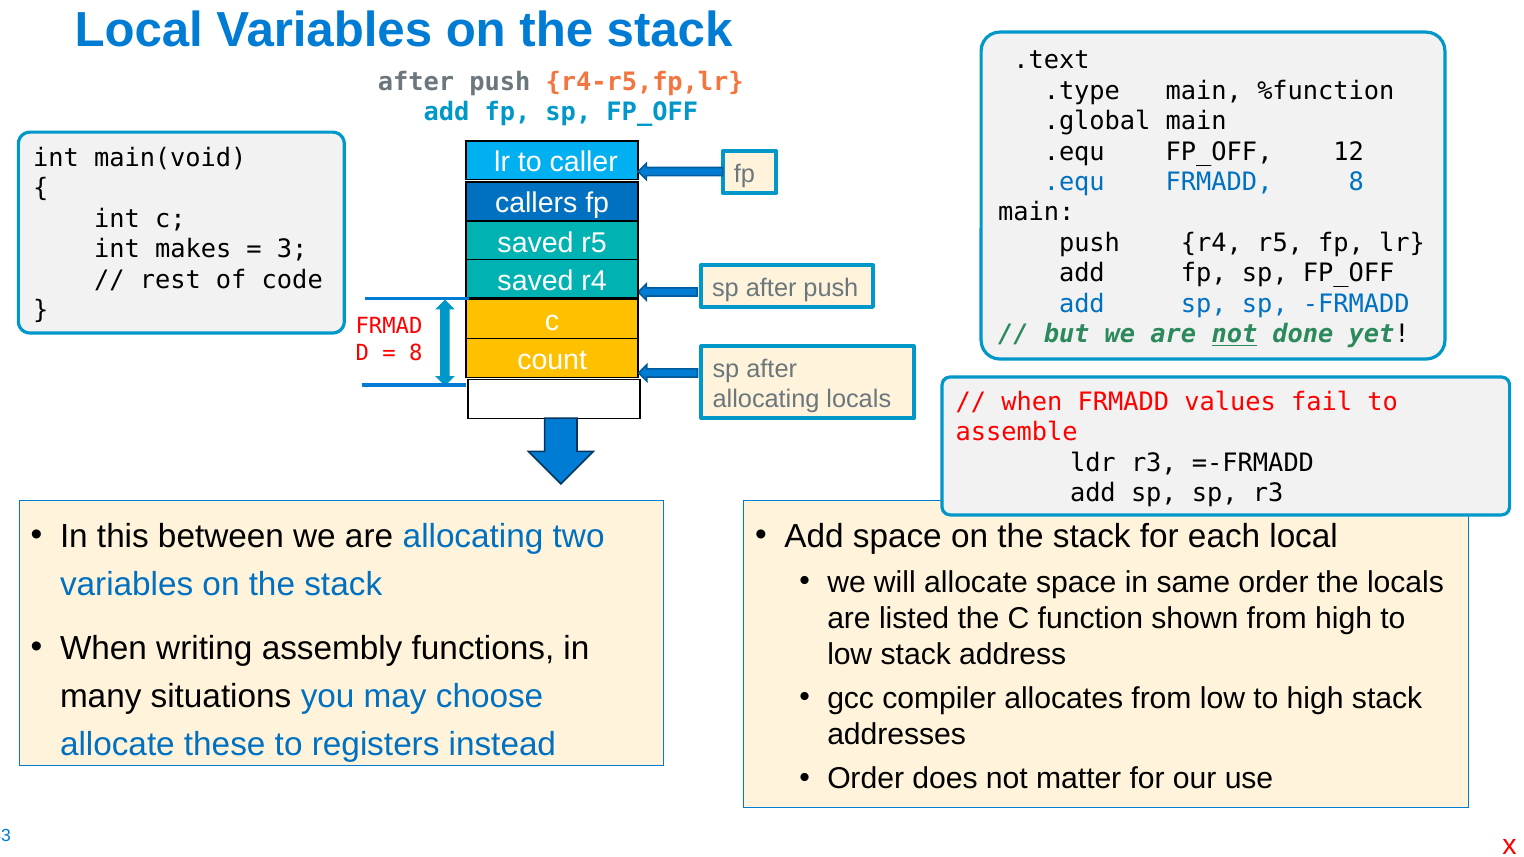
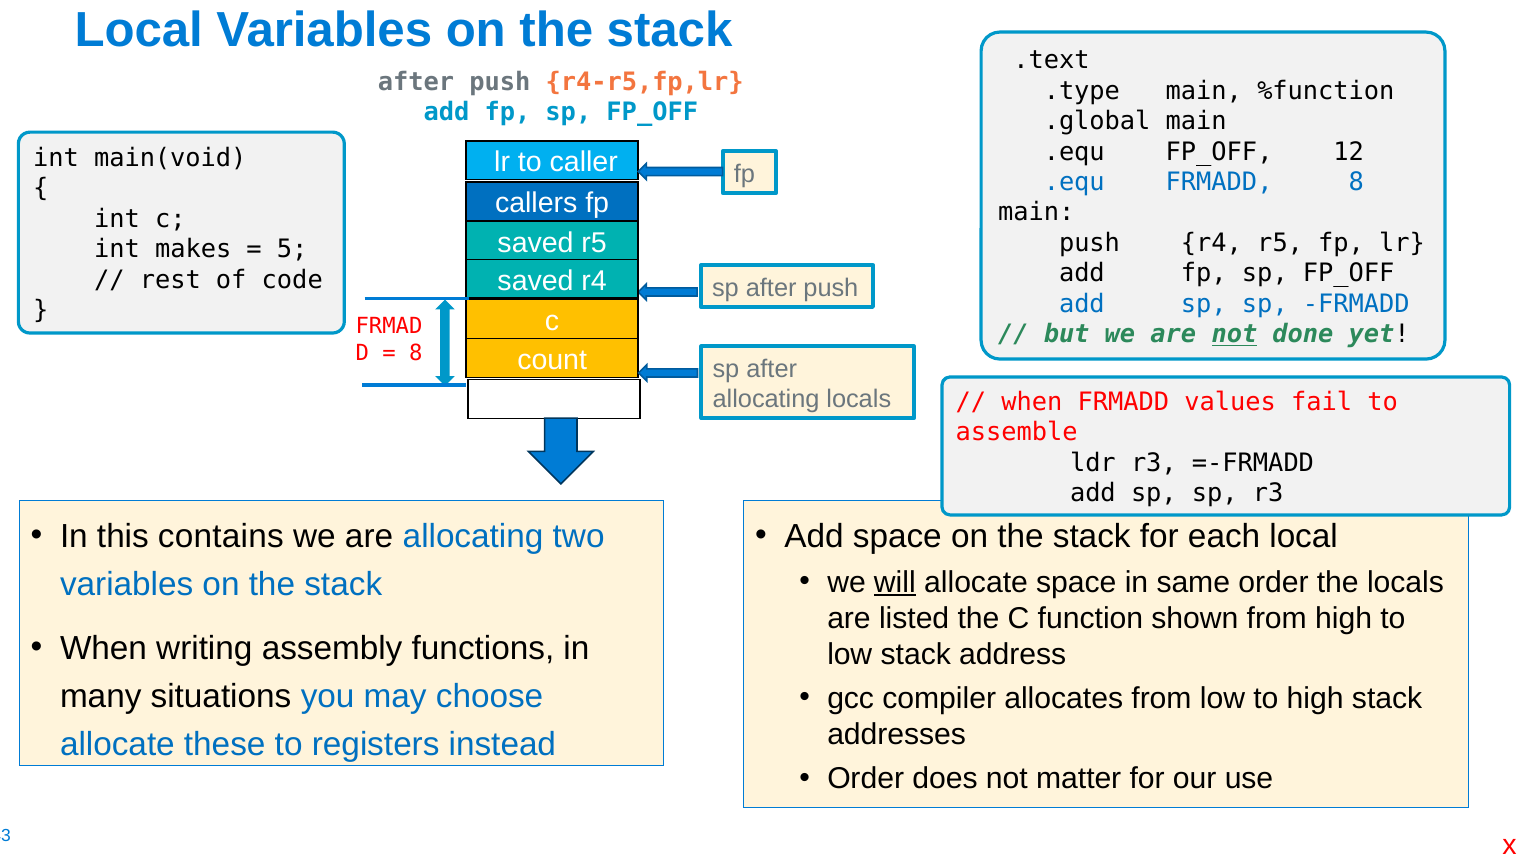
3: 3 -> 5
between: between -> contains
will underline: none -> present
